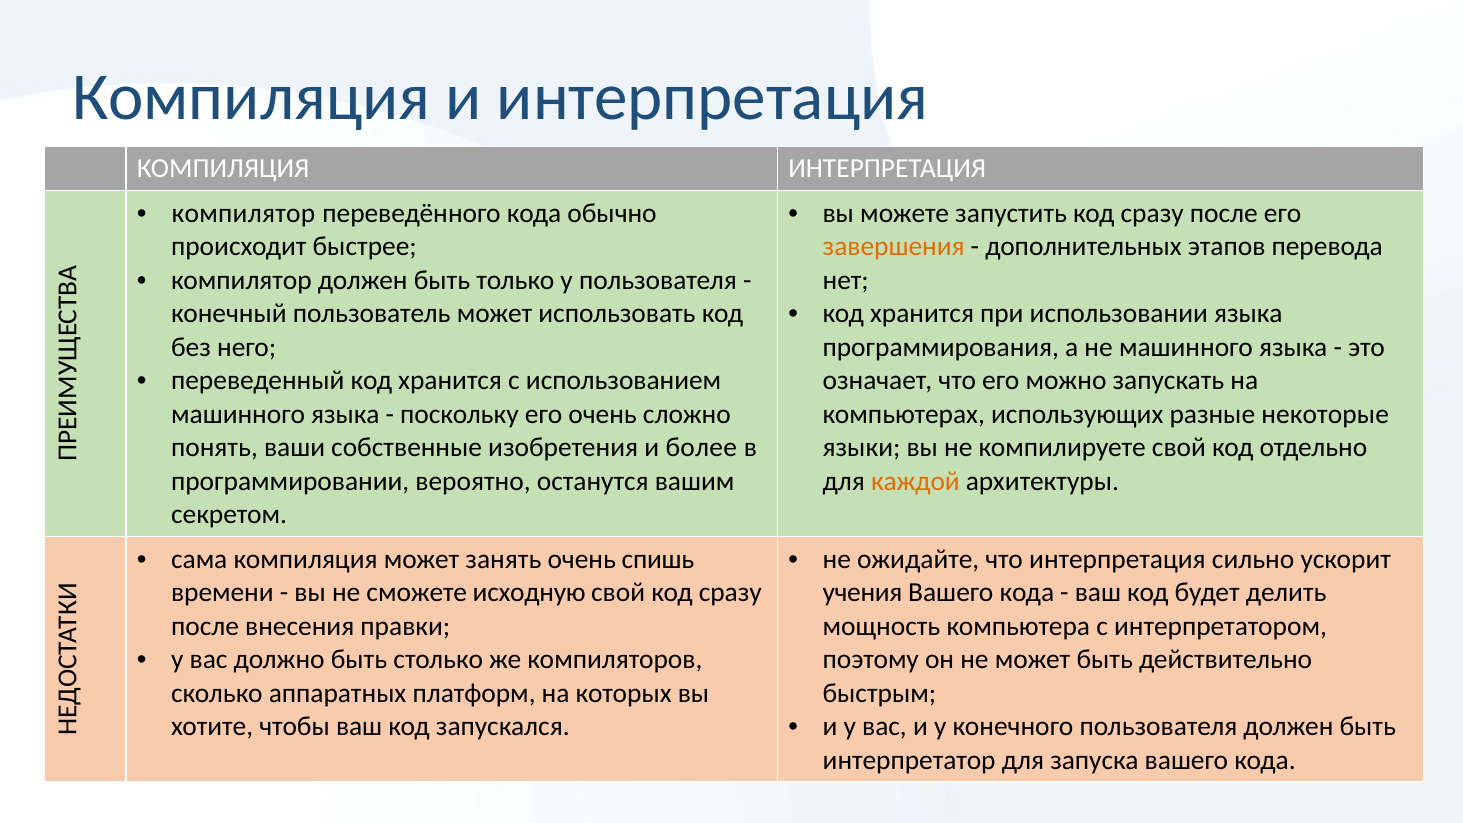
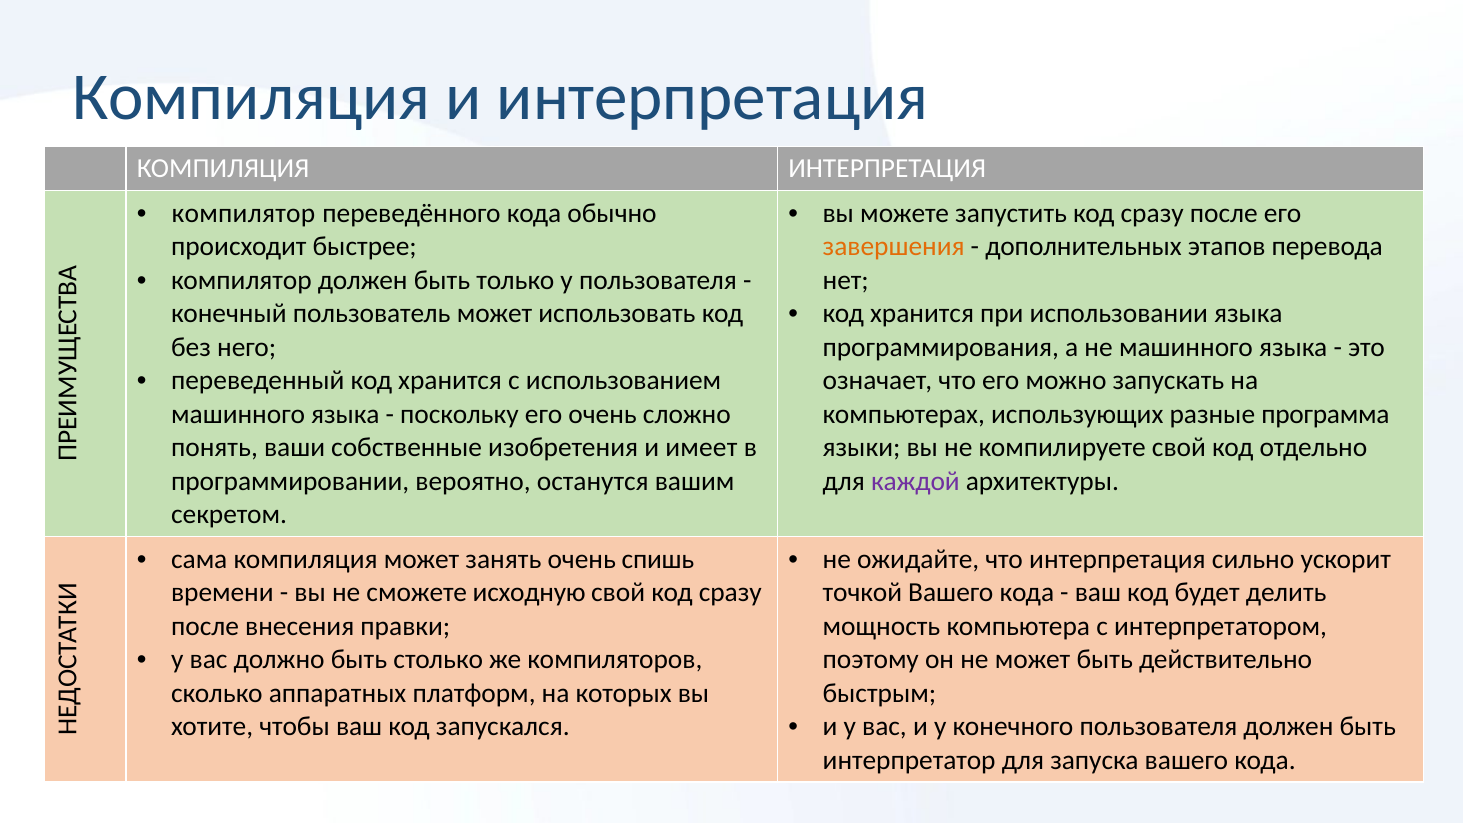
некоторые: некоторые -> программа
более: более -> имеет
каждой colour: orange -> purple
учения: учения -> точкой
